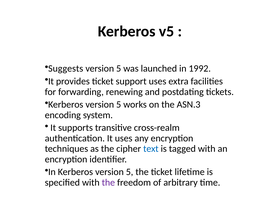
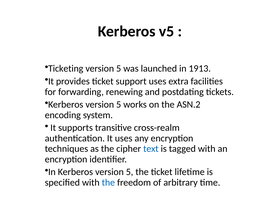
Suggests: Suggests -> Ticketing
1992: 1992 -> 1913
ASN.3: ASN.3 -> ASN.2
the at (108, 182) colour: purple -> blue
